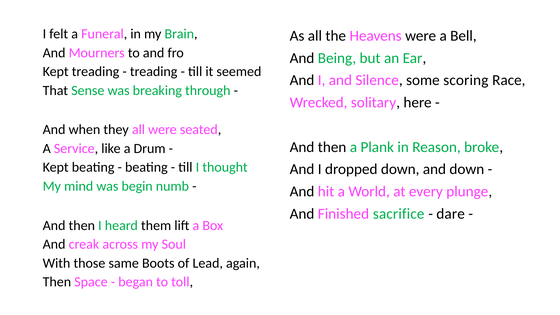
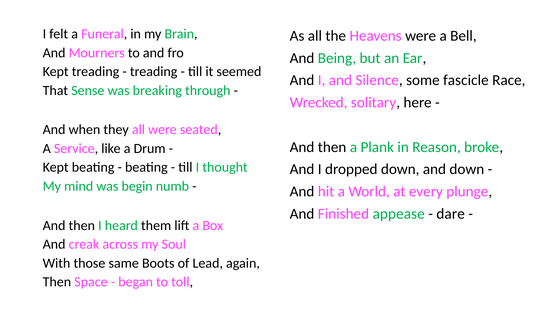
scoring: scoring -> fascicle
sacrifice: sacrifice -> appease
